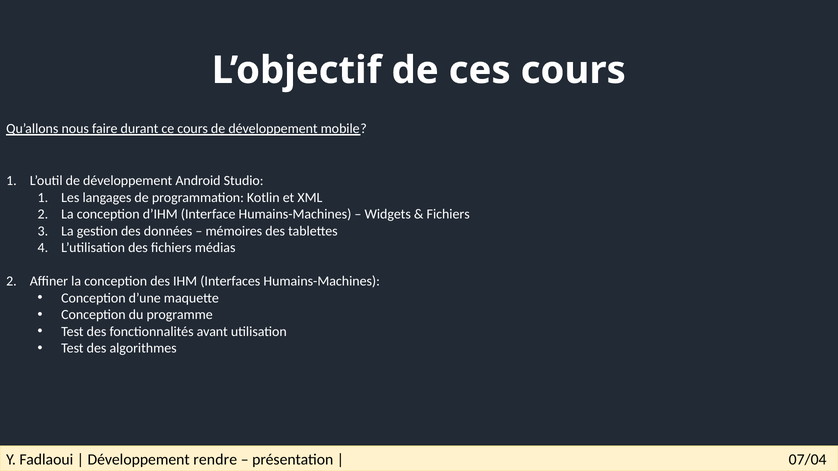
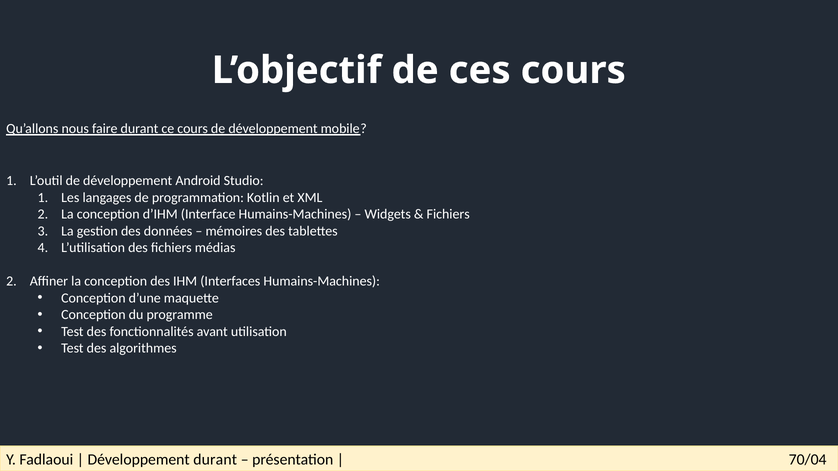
Développement rendre: rendre -> durant
07/04: 07/04 -> 70/04
